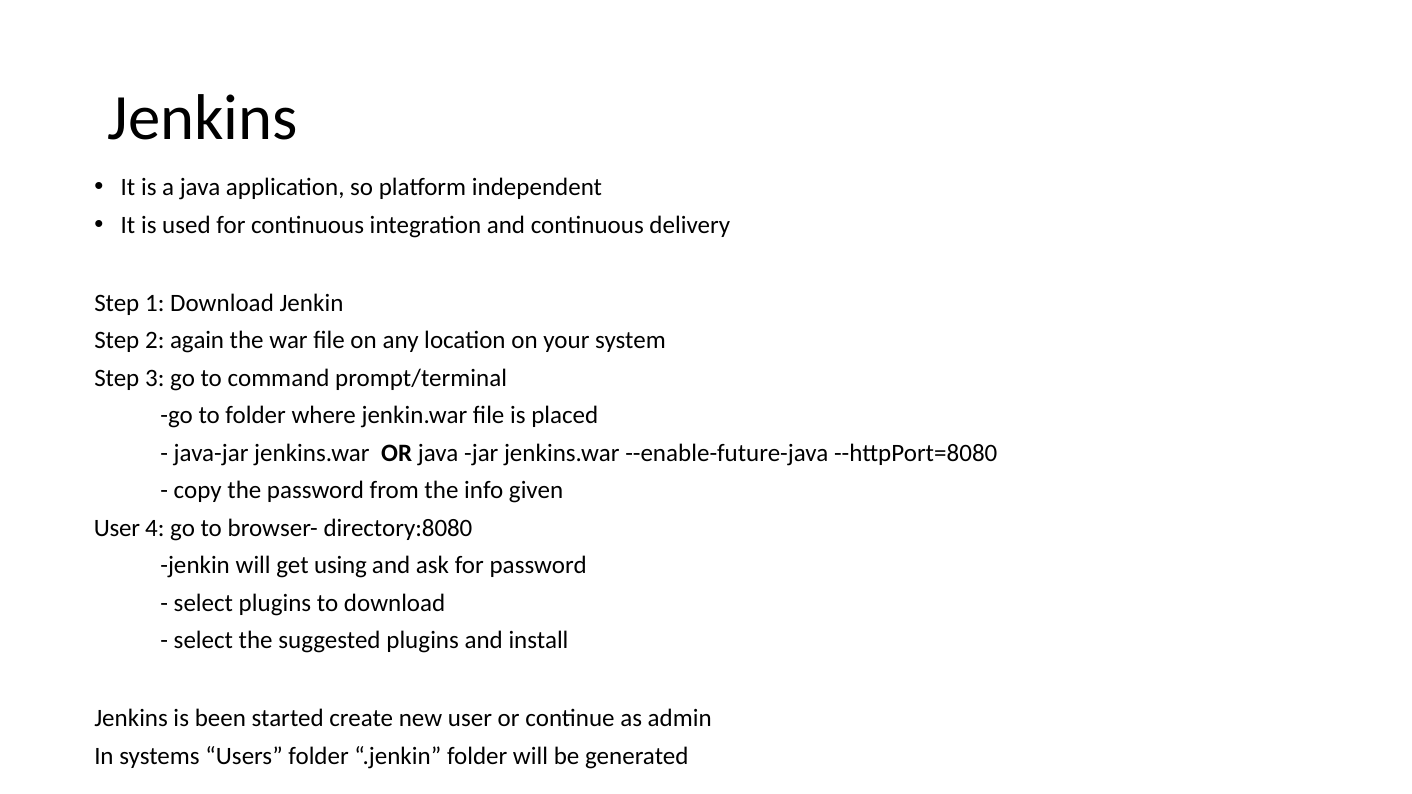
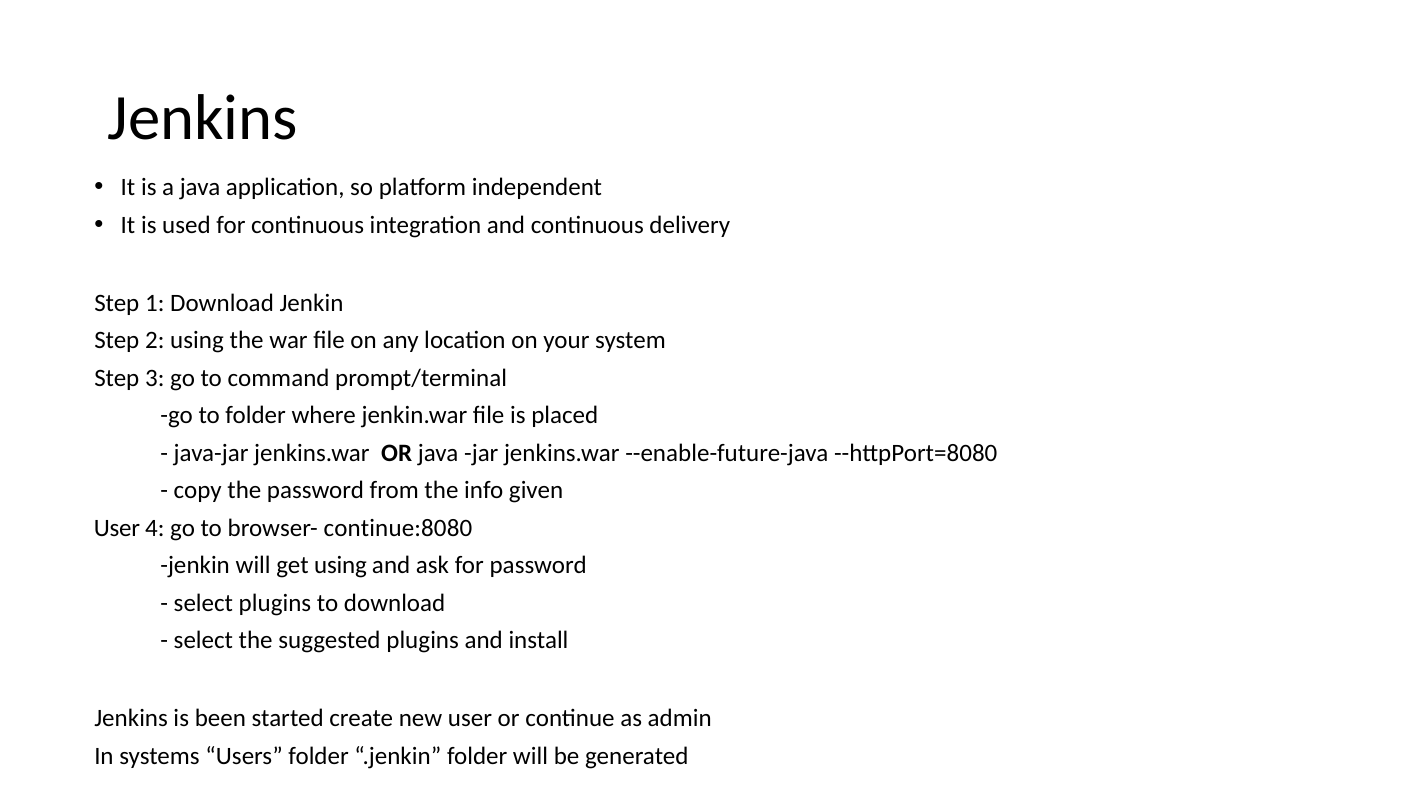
2 again: again -> using
directory:8080: directory:8080 -> continue:8080
